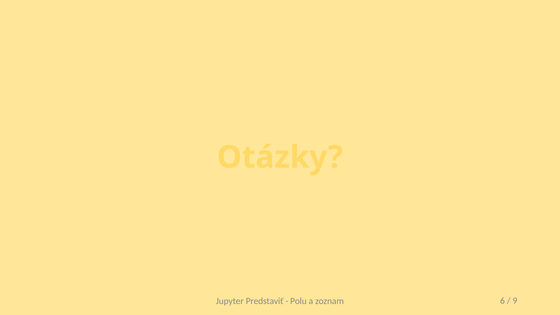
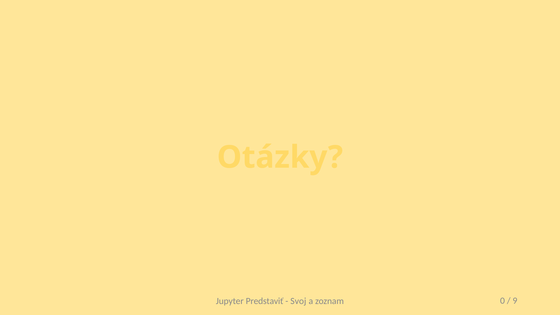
Polu: Polu -> Svoj
6: 6 -> 0
